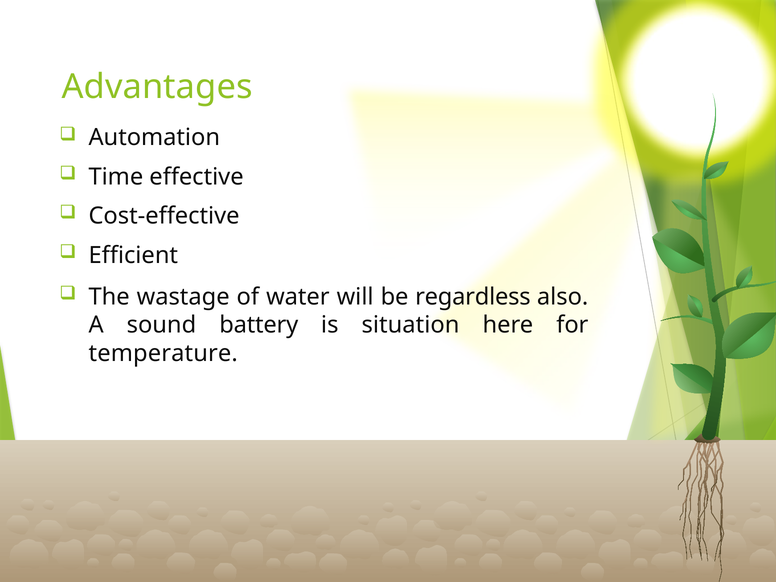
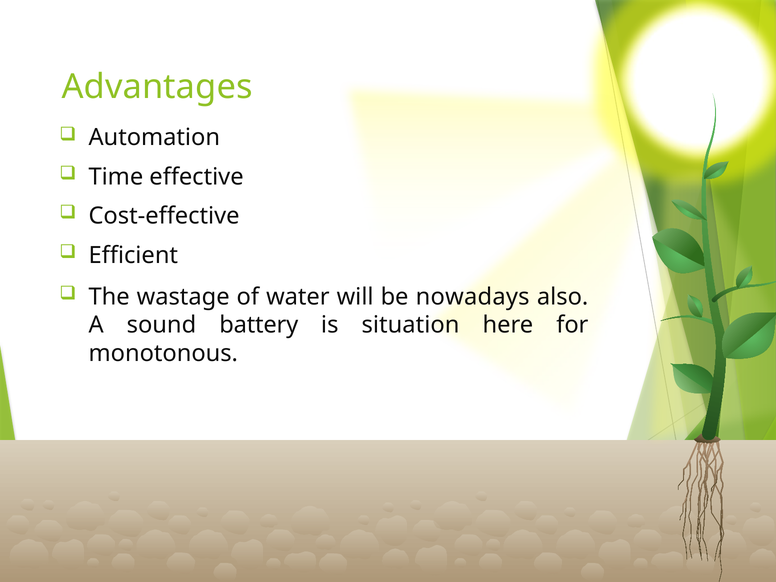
regardless: regardless -> nowadays
temperature: temperature -> monotonous
